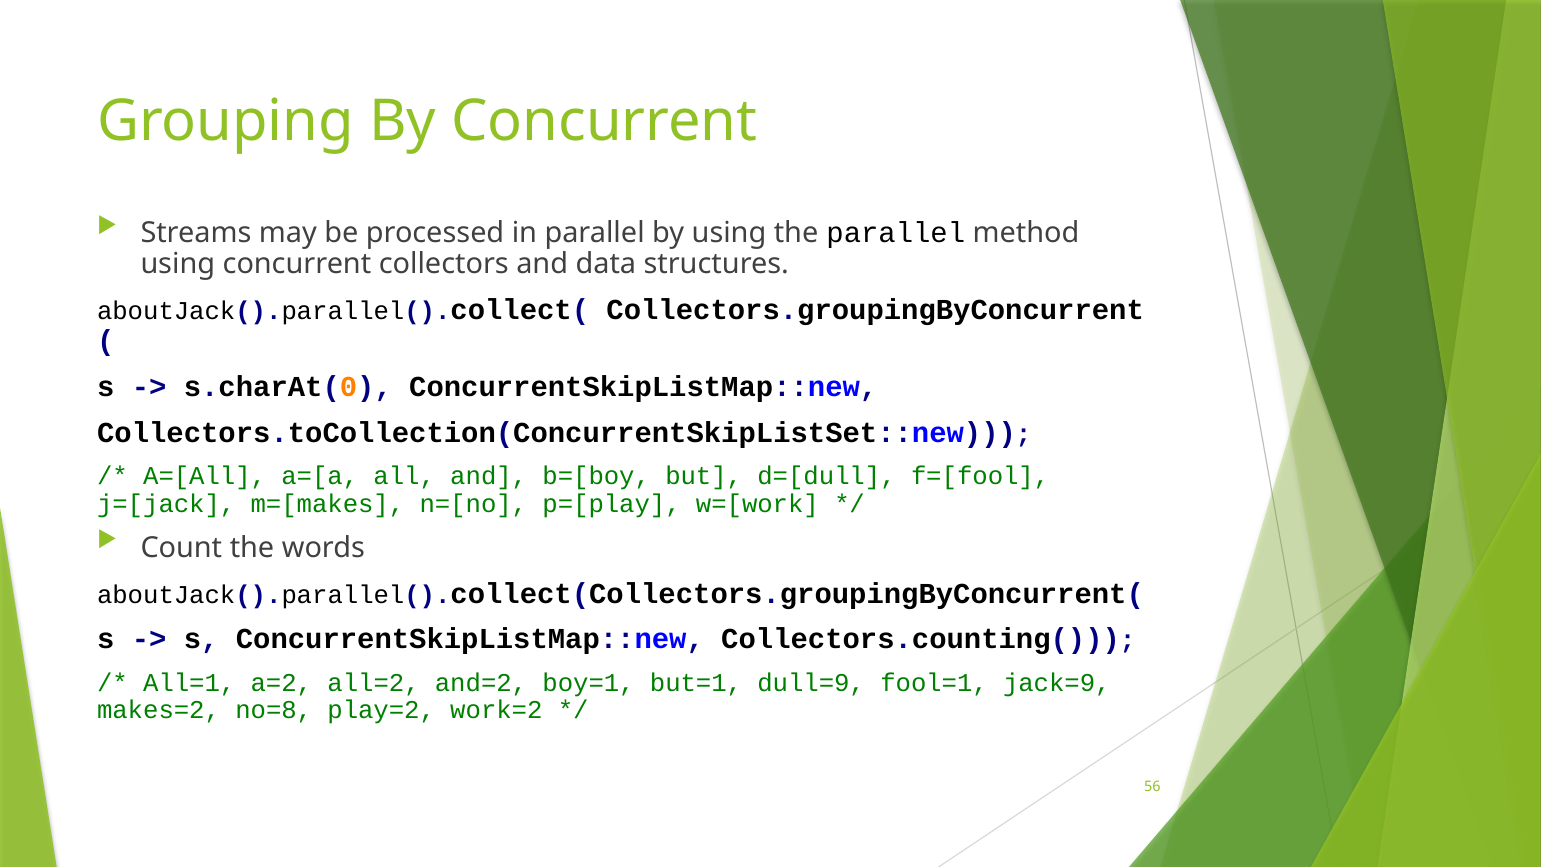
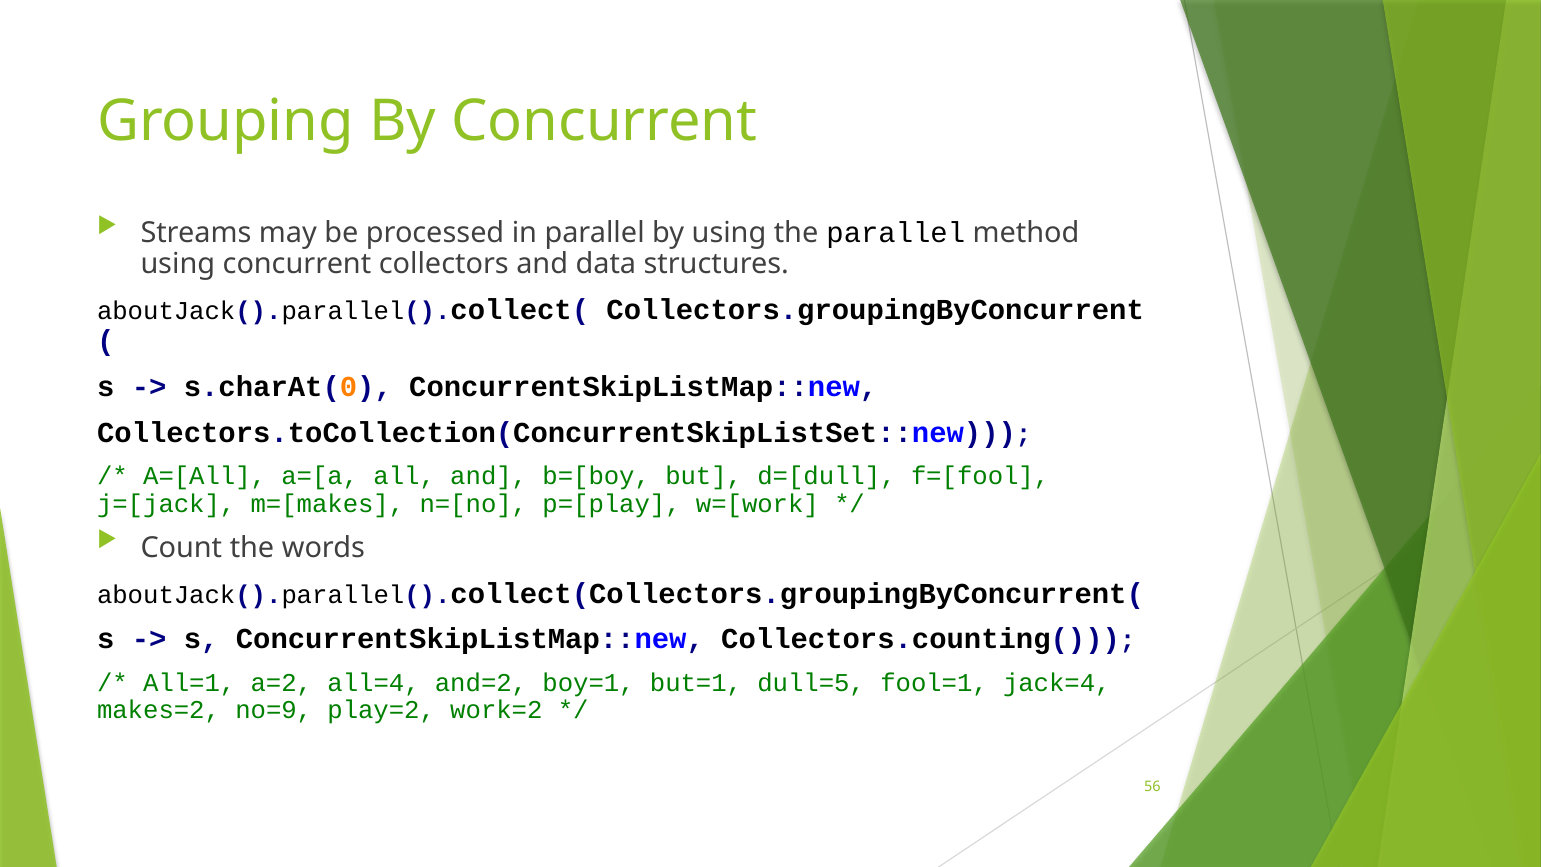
all=2: all=2 -> all=4
dull=9: dull=9 -> dull=5
jack=9: jack=9 -> jack=4
no=8: no=8 -> no=9
